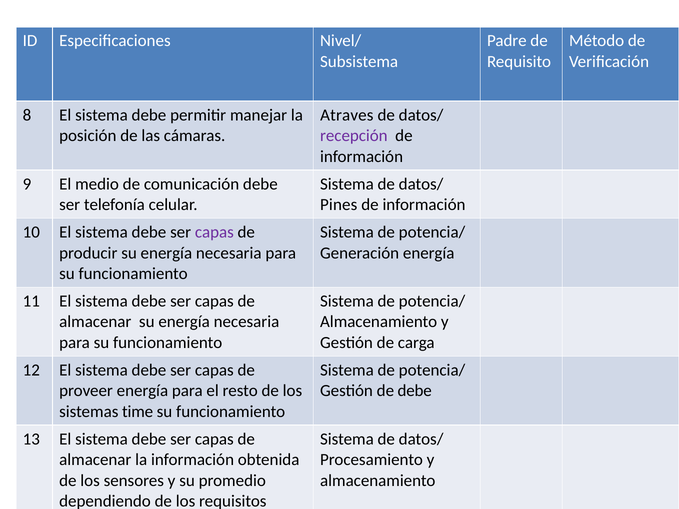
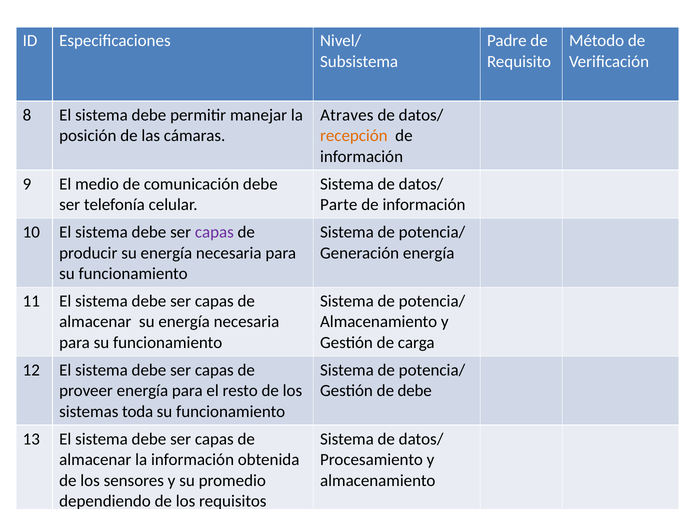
recepción colour: purple -> orange
Pines: Pines -> Parte
time: time -> toda
